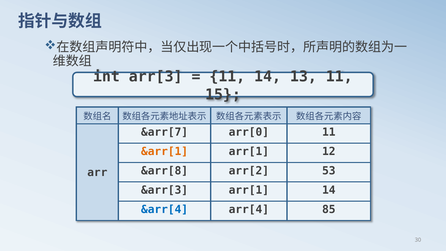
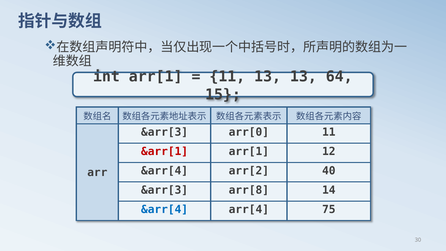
int arr[3: arr[3 -> arr[1
11 14: 14 -> 13
13 11: 11 -> 64
&arr[7 at (165, 132): &arr[7 -> &arr[3
&arr[1 colour: orange -> red
&arr[8 at (165, 171): &arr[8 -> &arr[4
53: 53 -> 40
&arr[3 arr[1: arr[1 -> arr[8
85: 85 -> 75
